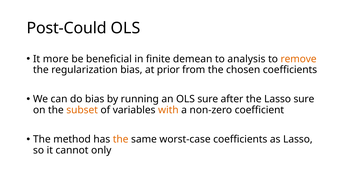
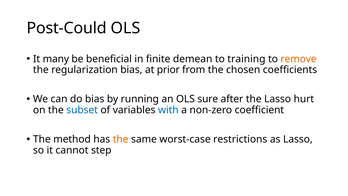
more: more -> many
analysis: analysis -> training
Lasso sure: sure -> hurt
subset colour: orange -> blue
with colour: orange -> blue
worst-case coefficients: coefficients -> restrictions
only: only -> step
